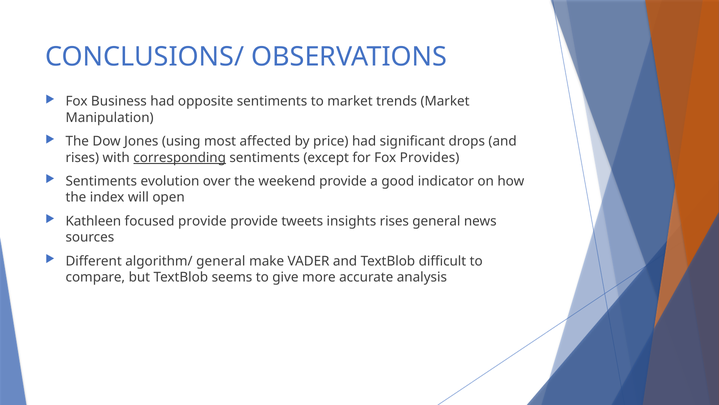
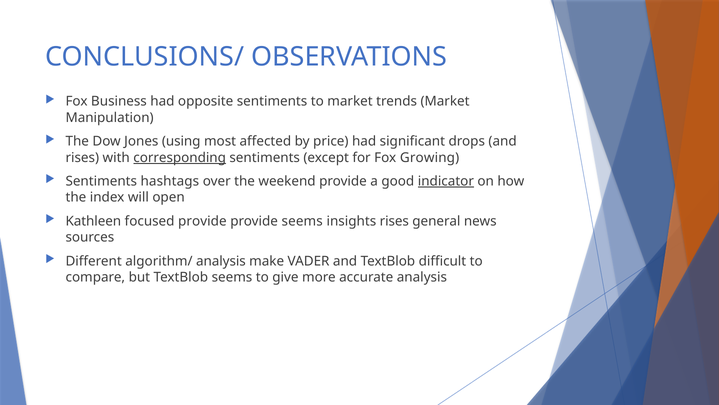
Provides: Provides -> Growing
evolution: evolution -> hashtags
indicator underline: none -> present
provide tweets: tweets -> seems
algorithm/ general: general -> analysis
